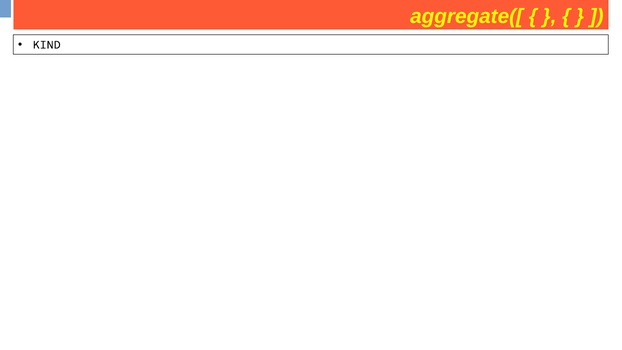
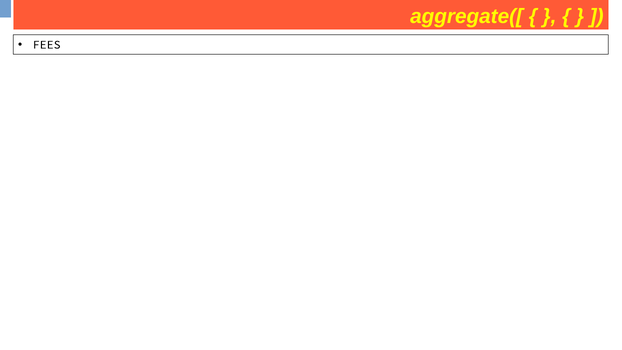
KIND: KIND -> FEES
